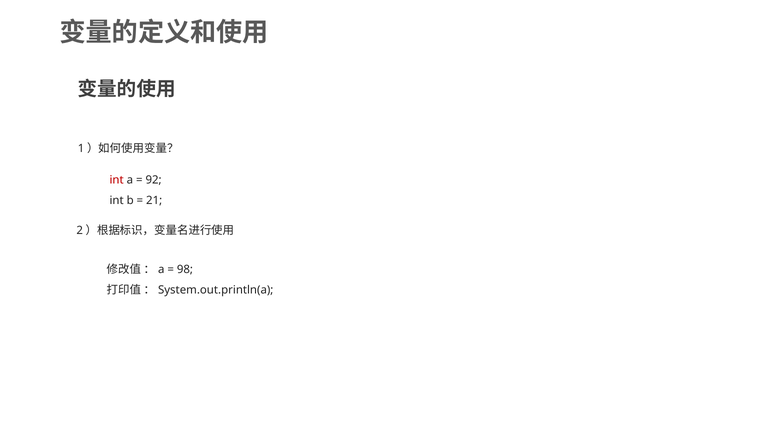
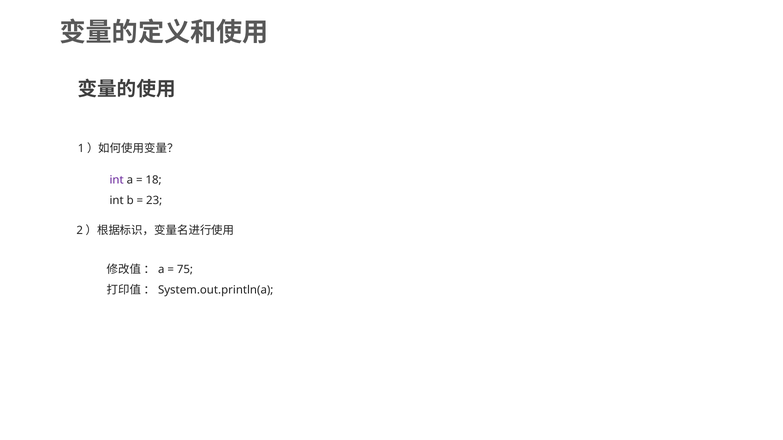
int at (117, 180) colour: red -> purple
92: 92 -> 18
21: 21 -> 23
98: 98 -> 75
